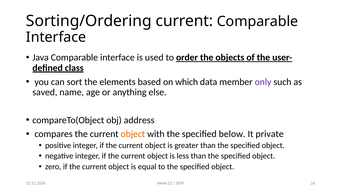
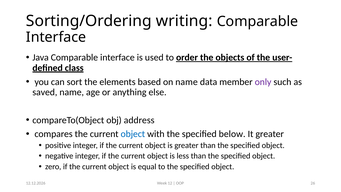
Sorting/Ordering current: current -> writing
on which: which -> name
object at (133, 134) colour: orange -> blue
It private: private -> greater
